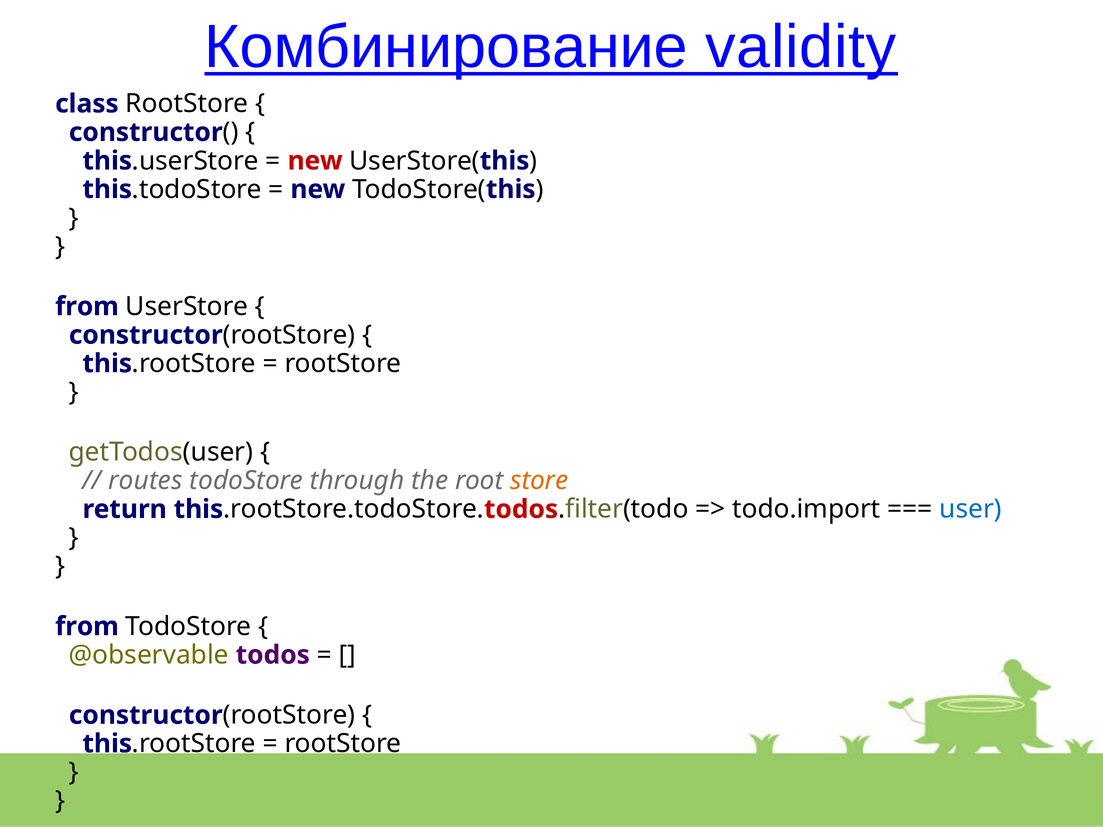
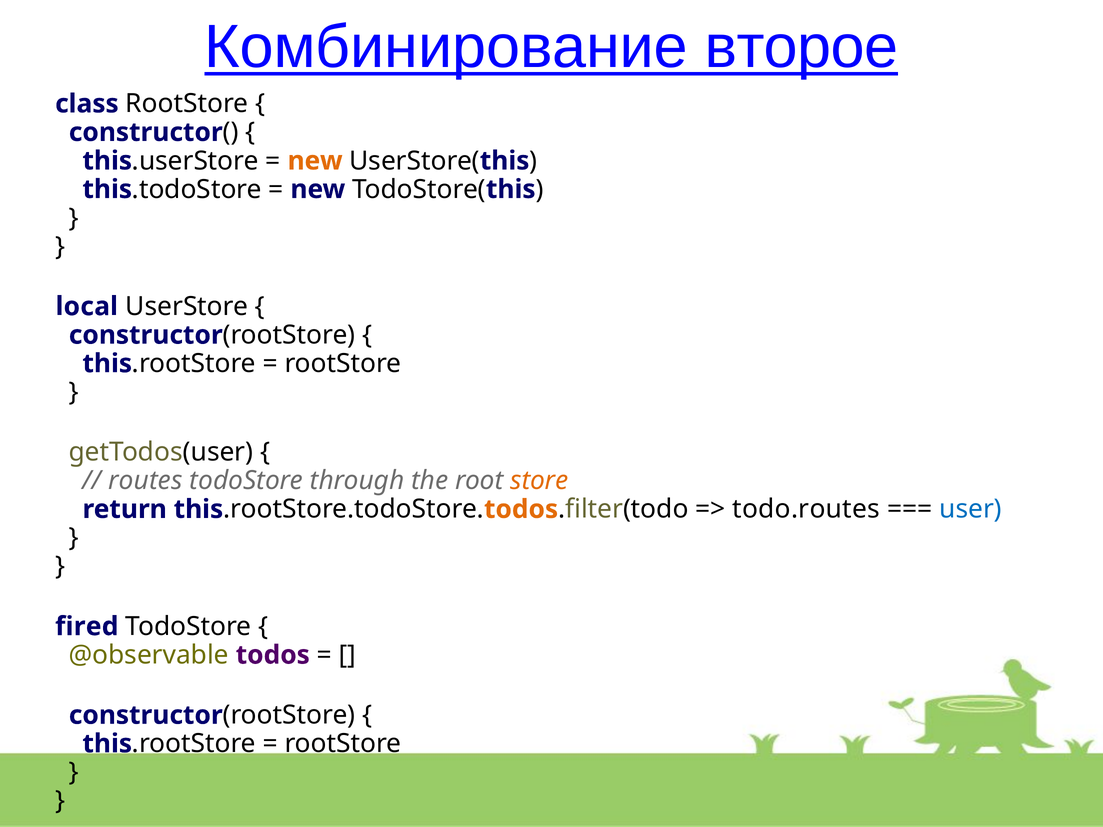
validity: validity -> второе
new at (315, 161) colour: red -> orange
from at (87, 307): from -> local
todos at (521, 509) colour: red -> orange
todo.import: todo.import -> todo.routes
from at (87, 627): from -> fired
